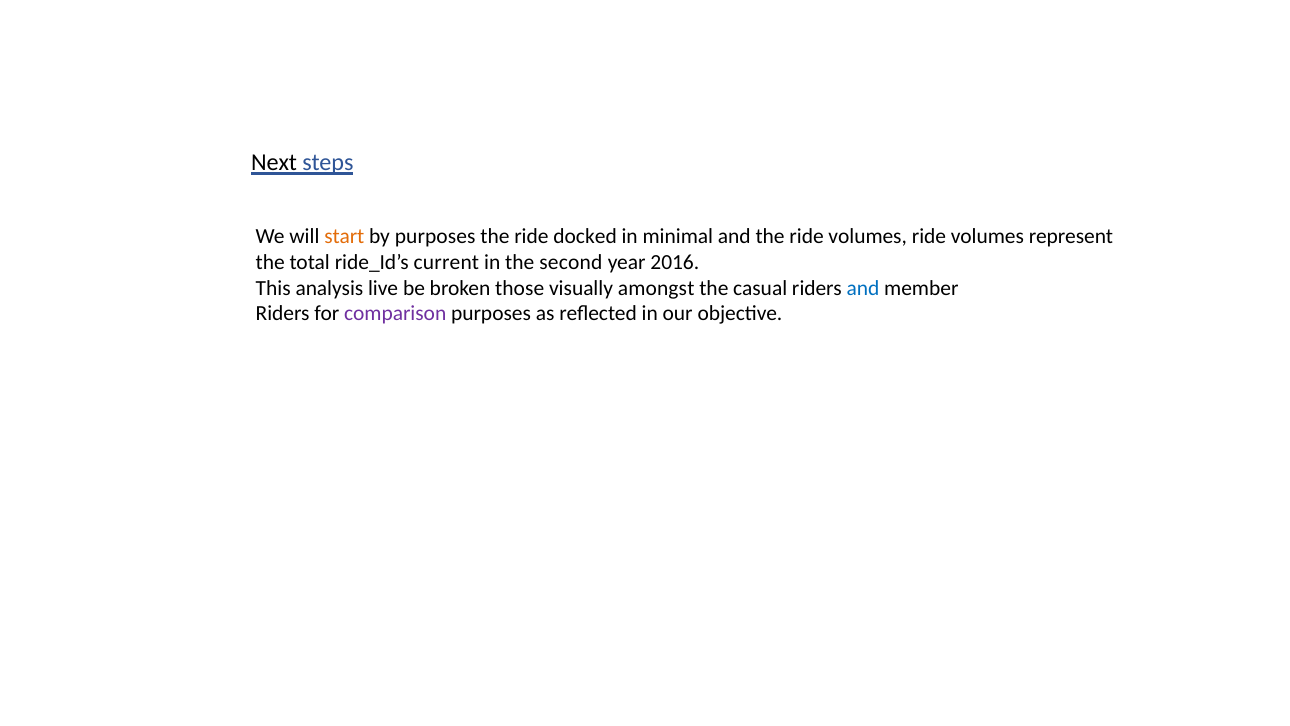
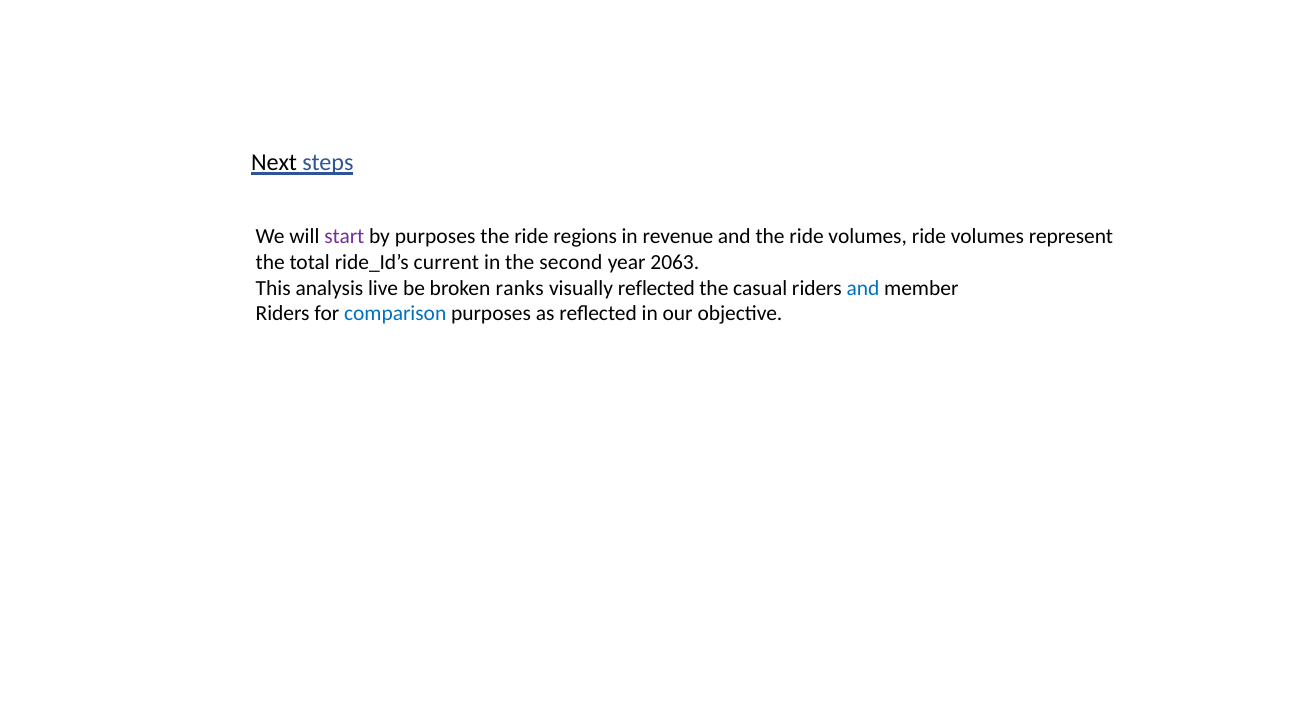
start colour: orange -> purple
docked: docked -> regions
minimal: minimal -> revenue
2016: 2016 -> 2063
those: those -> ranks
visually amongst: amongst -> reflected
comparison colour: purple -> blue
